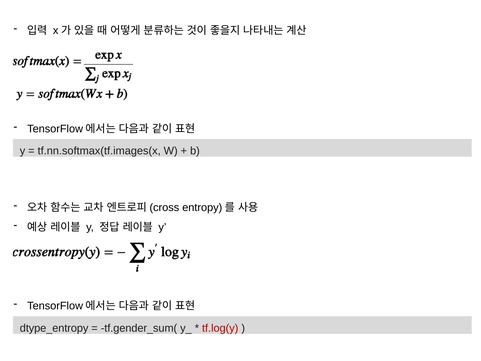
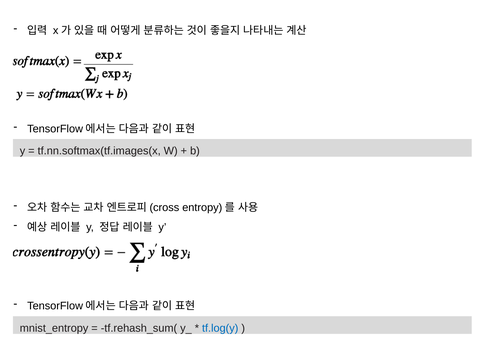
dtype_entropy: dtype_entropy -> mnist_entropy
tf.gender_sum(: tf.gender_sum( -> tf.rehash_sum(
tf.log(y colour: red -> blue
